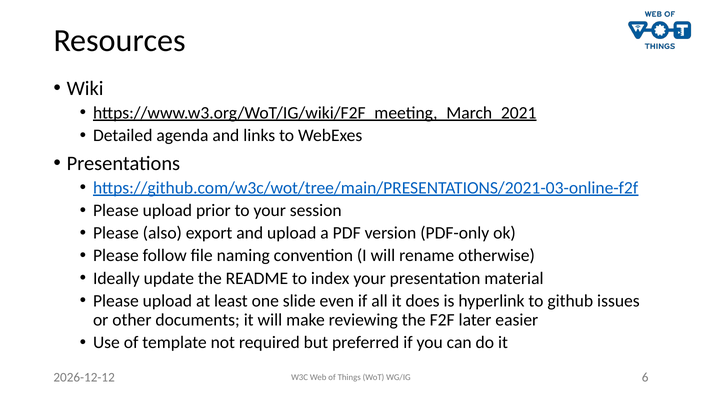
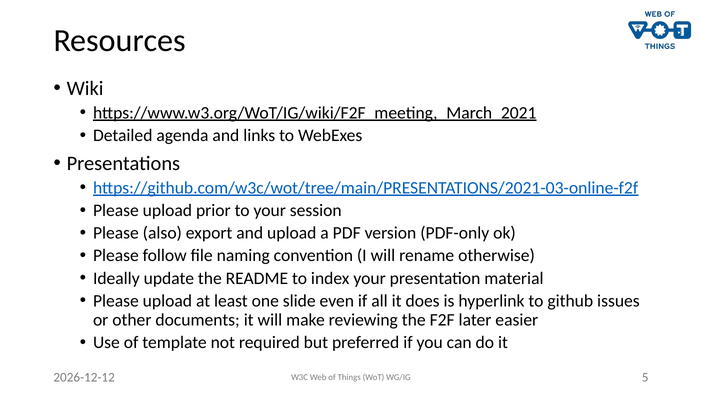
6: 6 -> 5
